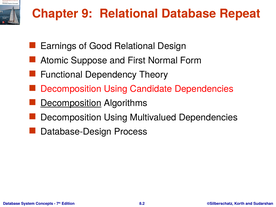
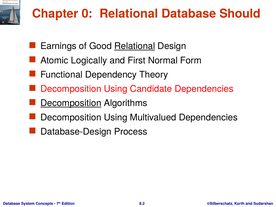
9: 9 -> 0
Repeat: Repeat -> Should
Relational at (135, 46) underline: none -> present
Suppose: Suppose -> Logically
